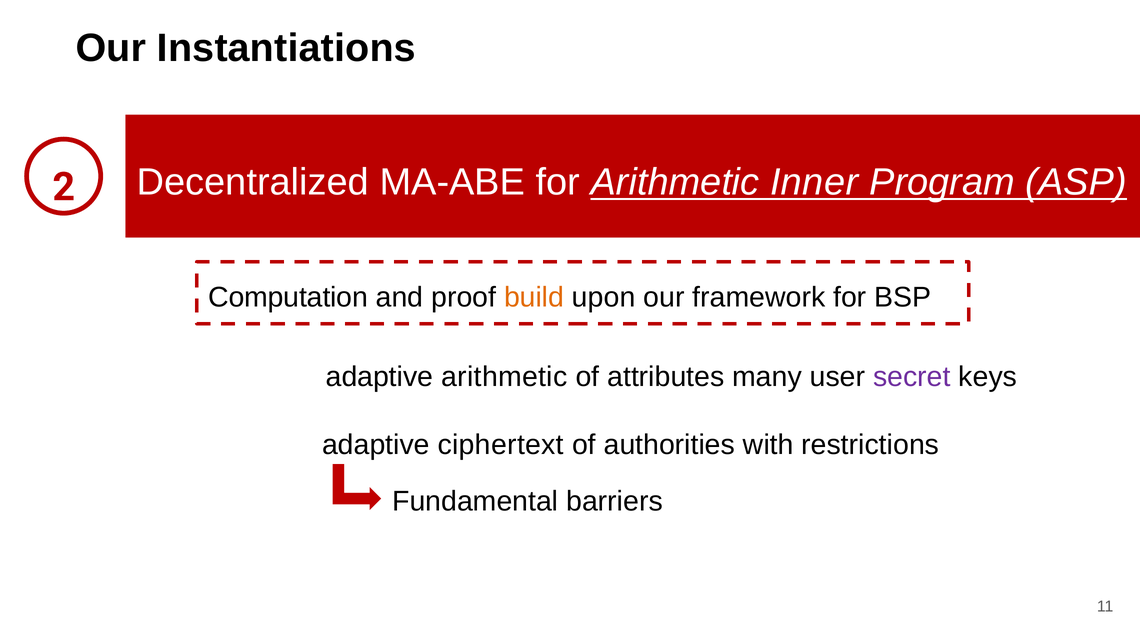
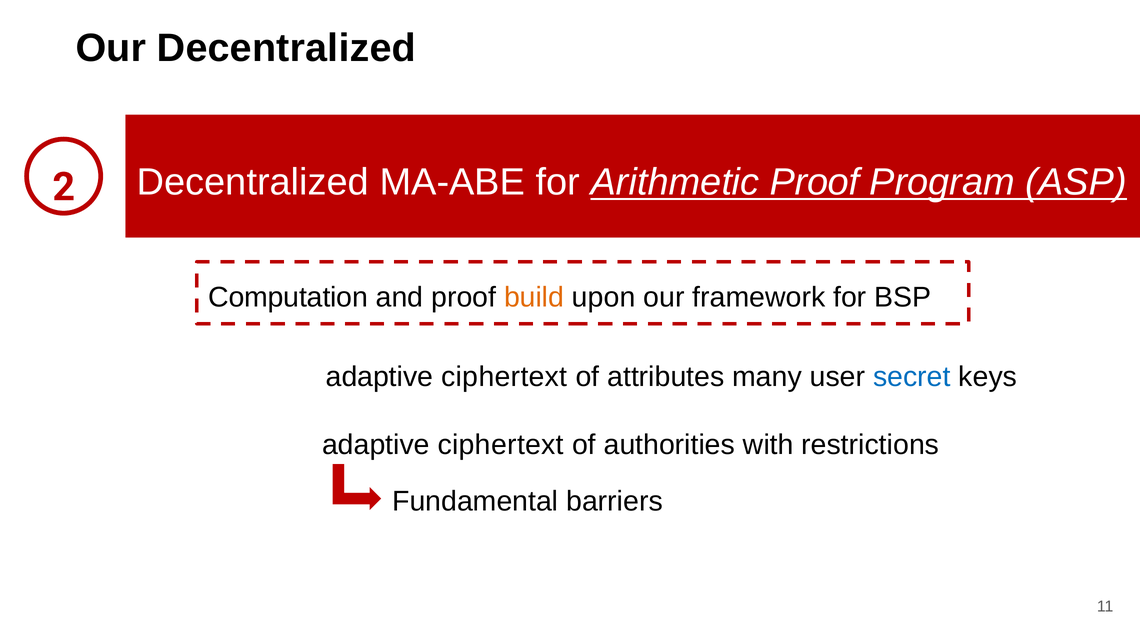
Our Instantiations: Instantiations -> Decentralized
Arithmetic Inner: Inner -> Proof
arithmetic at (504, 377): arithmetic -> ciphertext
secret colour: purple -> blue
